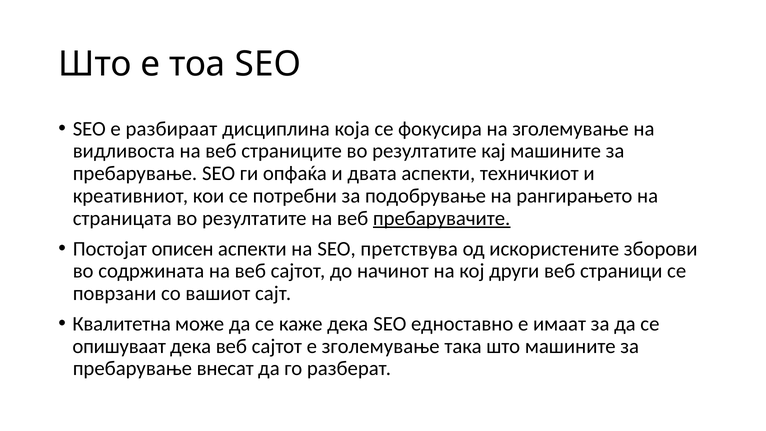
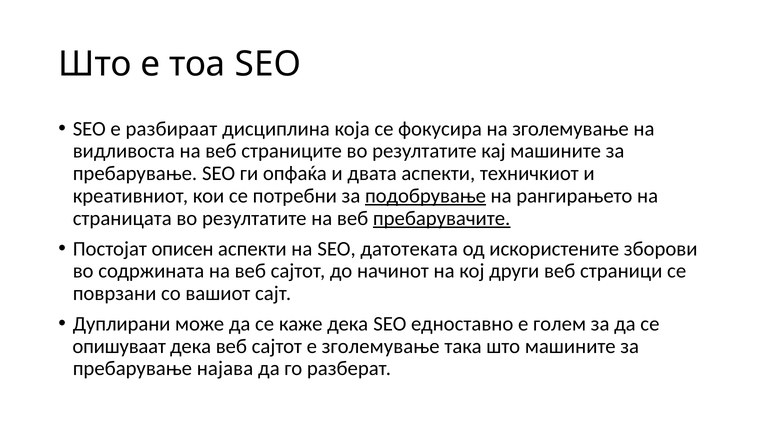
подобрување underline: none -> present
претствува: претствува -> датотеката
Квалитетна: Квалитетна -> Дуплирани
имаат: имаат -> голем
внесат: внесат -> најава
